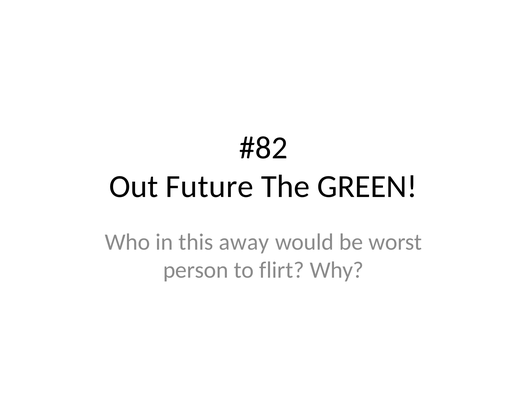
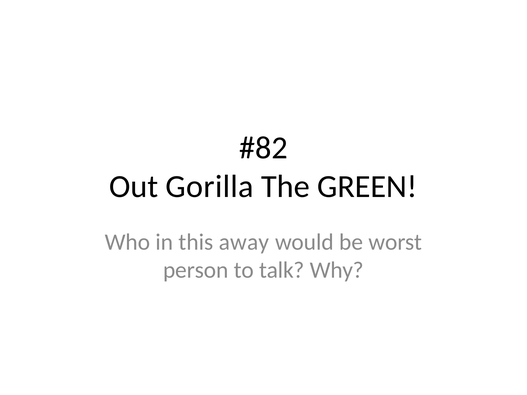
Future: Future -> Gorilla
flirt: flirt -> talk
